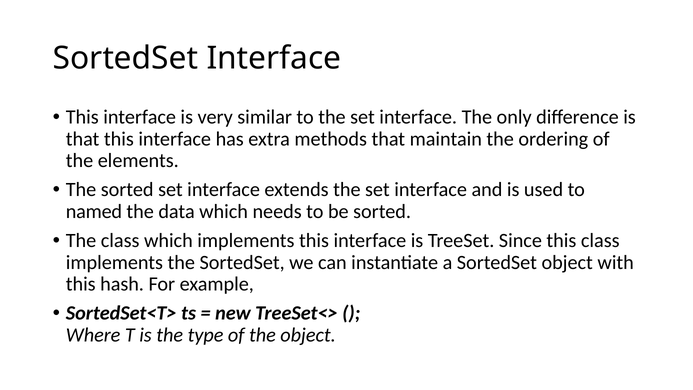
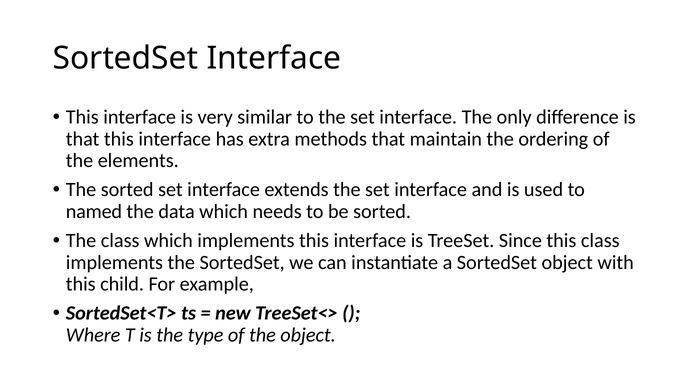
hash: hash -> child
